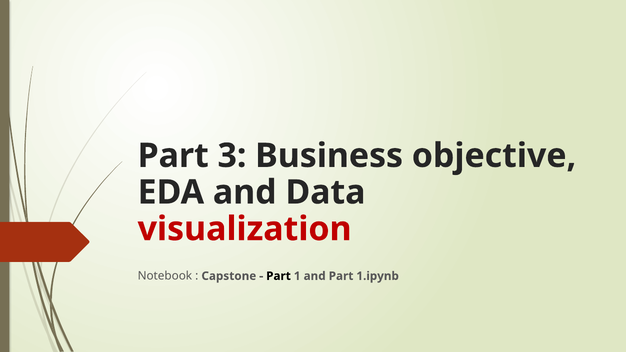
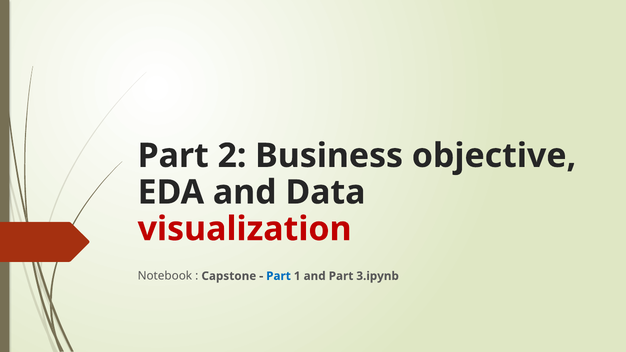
3: 3 -> 2
Part at (278, 276) colour: black -> blue
1.ipynb: 1.ipynb -> 3.ipynb
